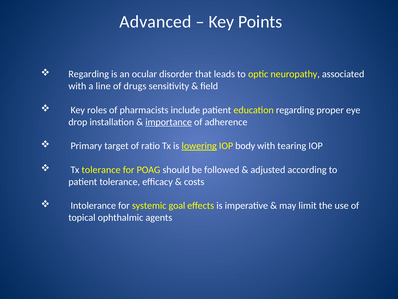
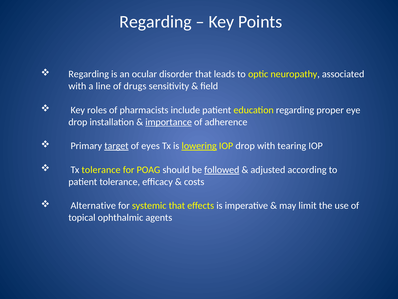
Advanced at (155, 22): Advanced -> Regarding
target underline: none -> present
ratio: ratio -> eyes
IOP body: body -> drop
followed underline: none -> present
Intolerance: Intolerance -> Alternative
systemic goal: goal -> that
